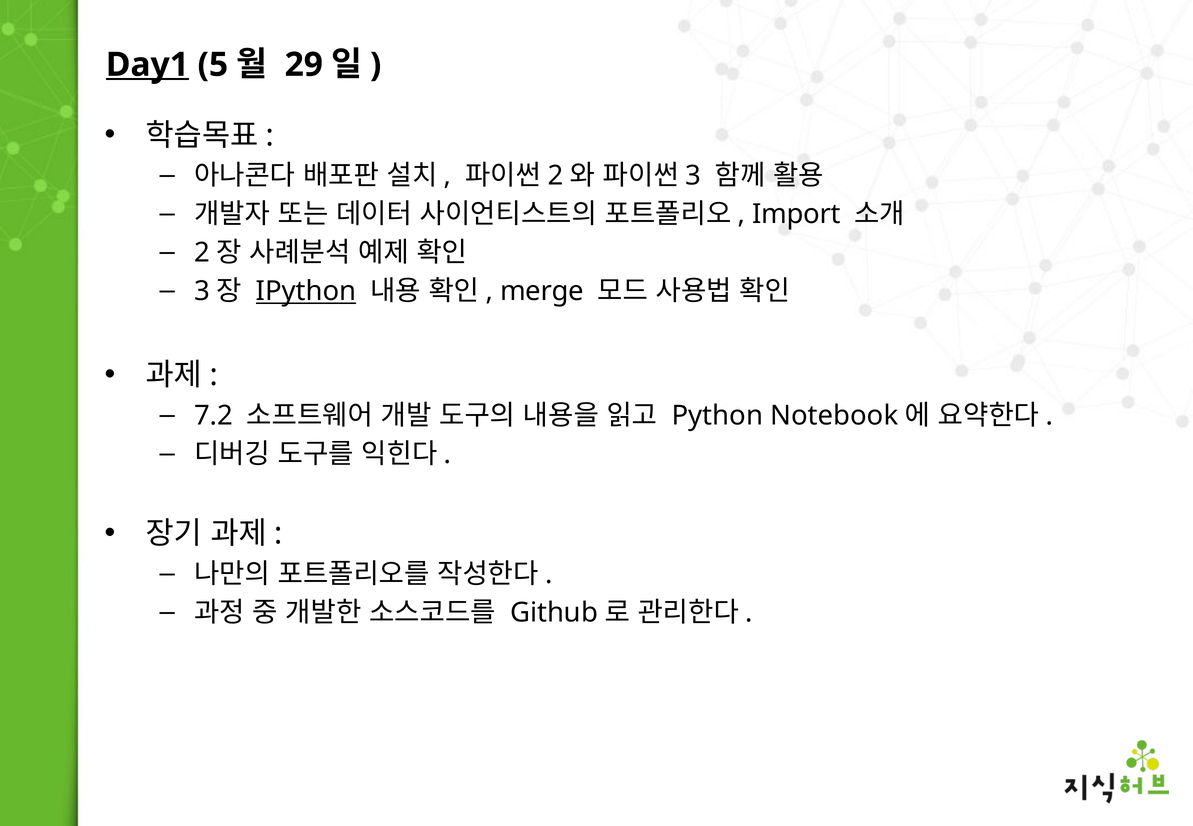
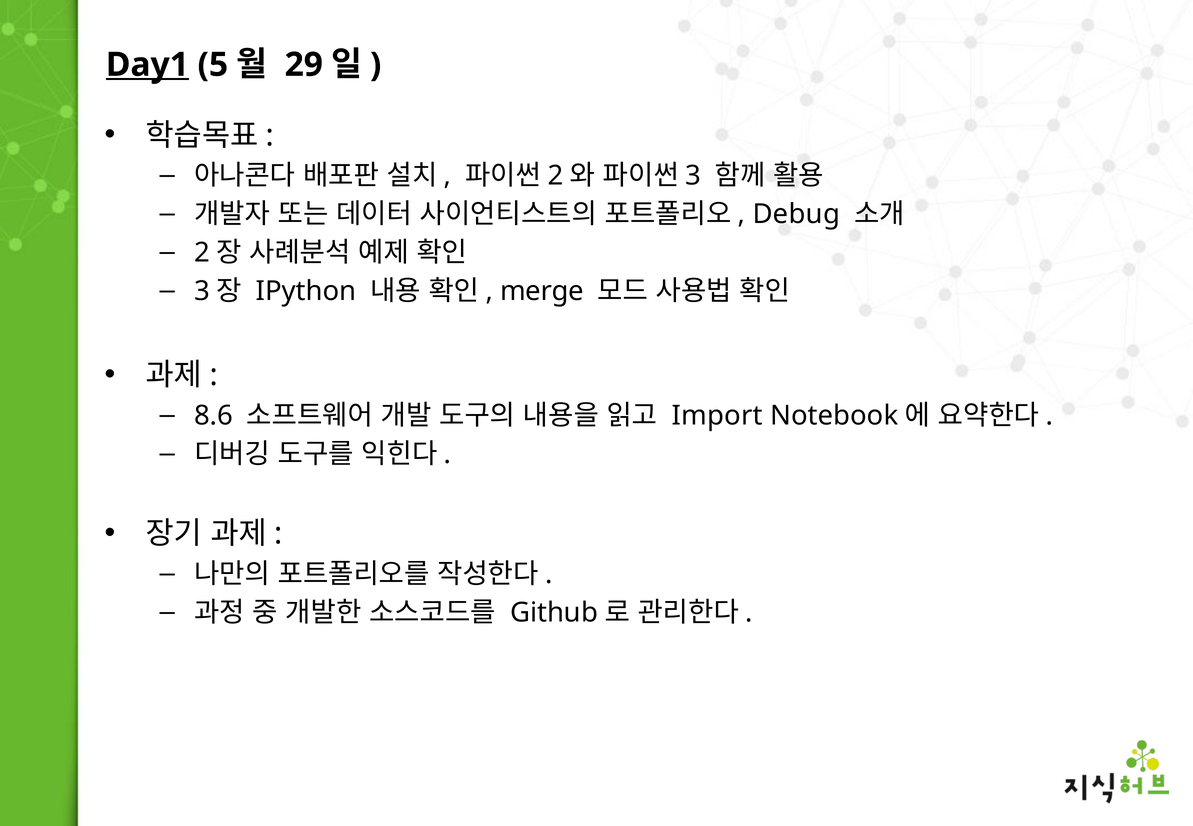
Import: Import -> Debug
IPython underline: present -> none
7.2: 7.2 -> 8.6
Python: Python -> Import
